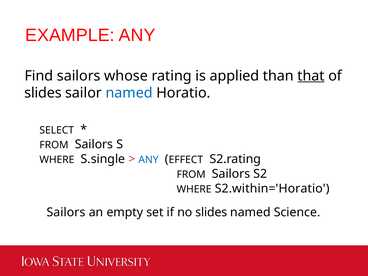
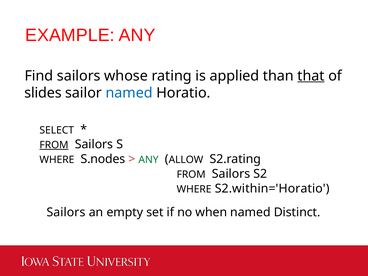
FROM at (54, 145) underline: none -> present
S.single: S.single -> S.nodes
ANY at (149, 160) colour: blue -> green
EFFECT: EFFECT -> ALLOW
no slides: slides -> when
Science: Science -> Distinct
